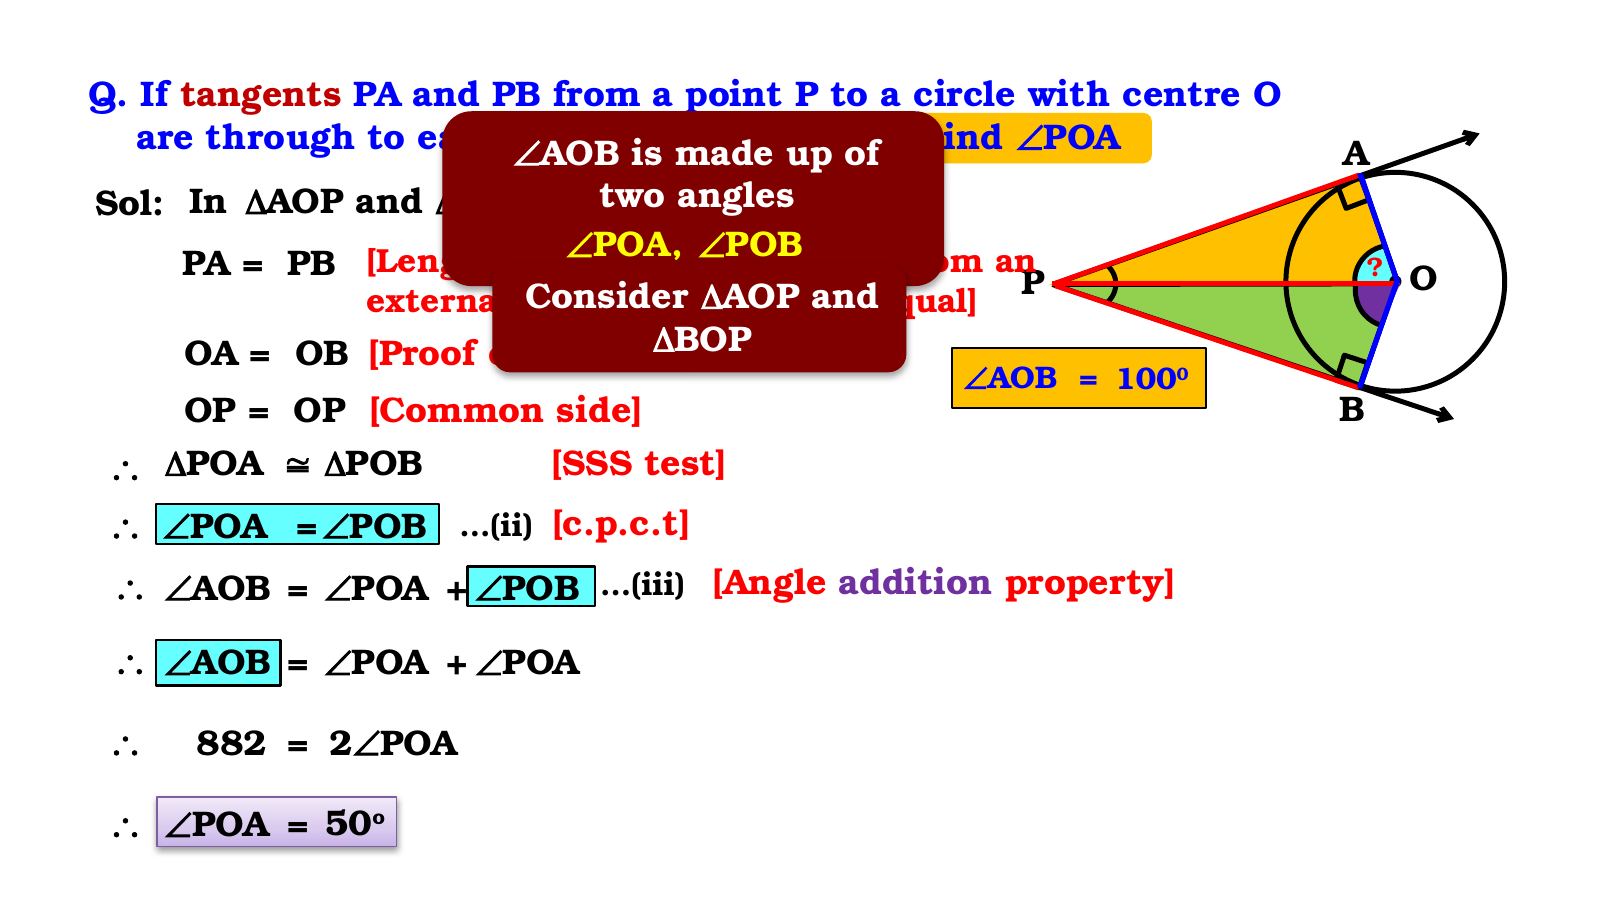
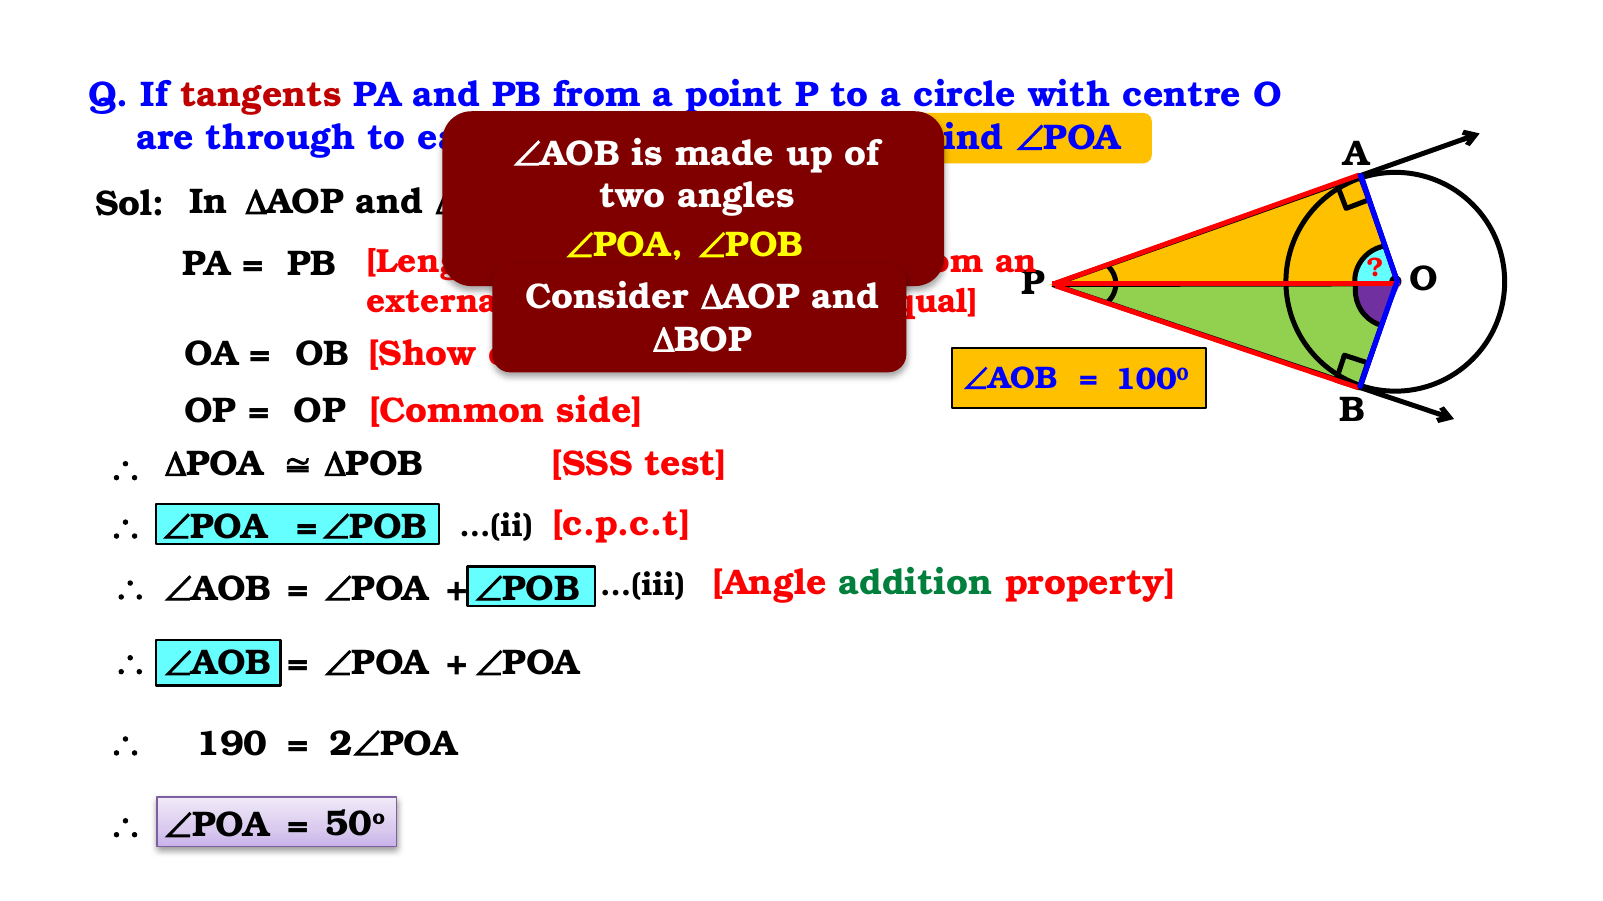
Proof: Proof -> Show
addition colour: purple -> green
882: 882 -> 190
